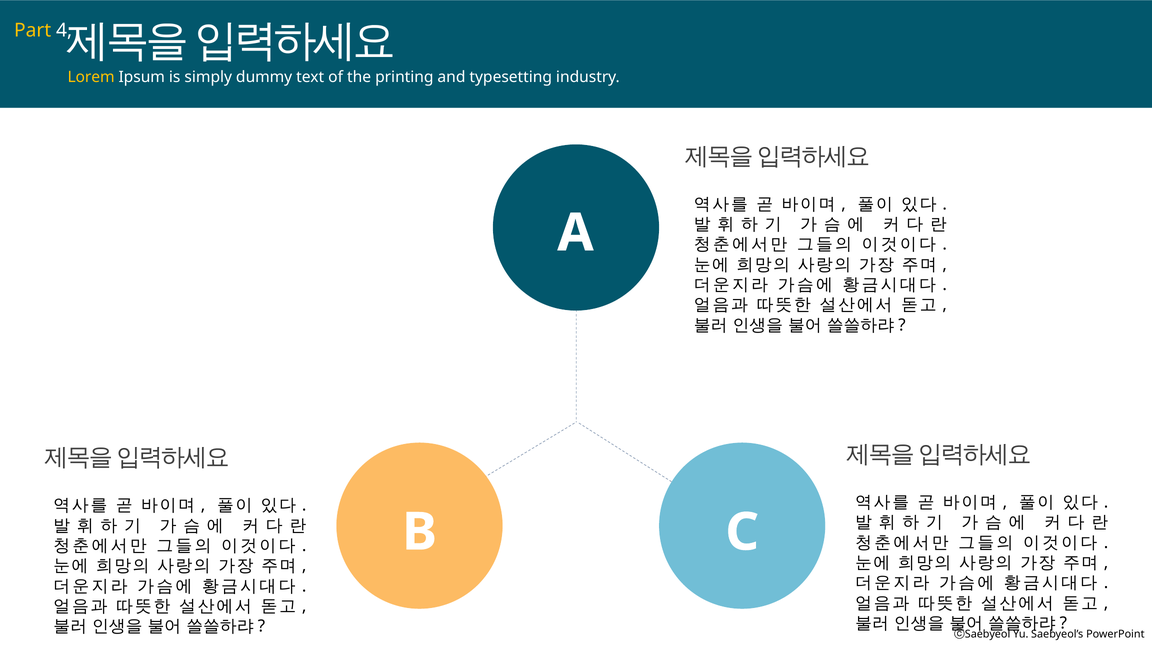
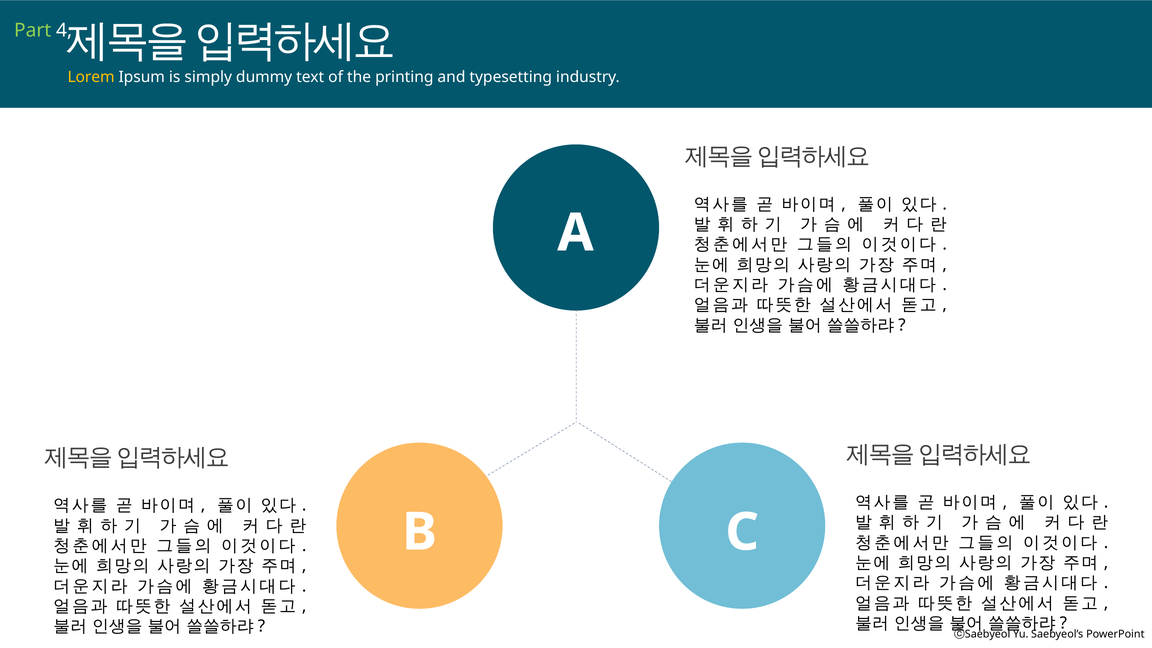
Part colour: yellow -> light green
